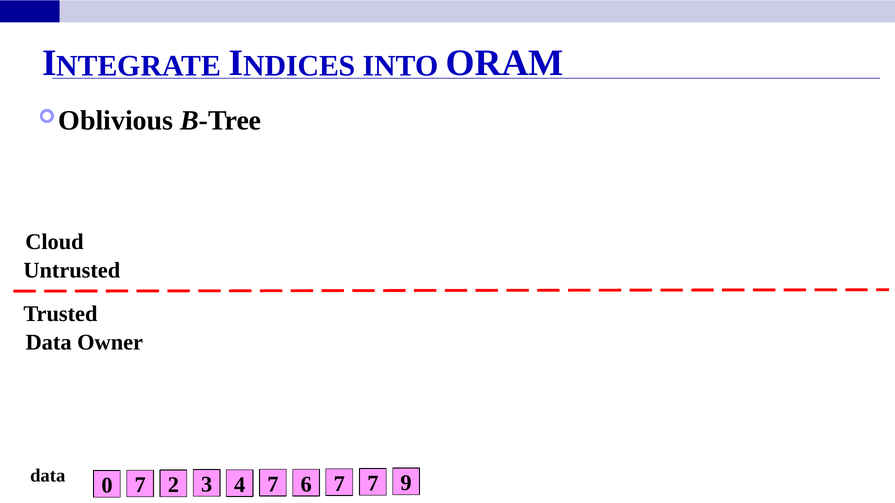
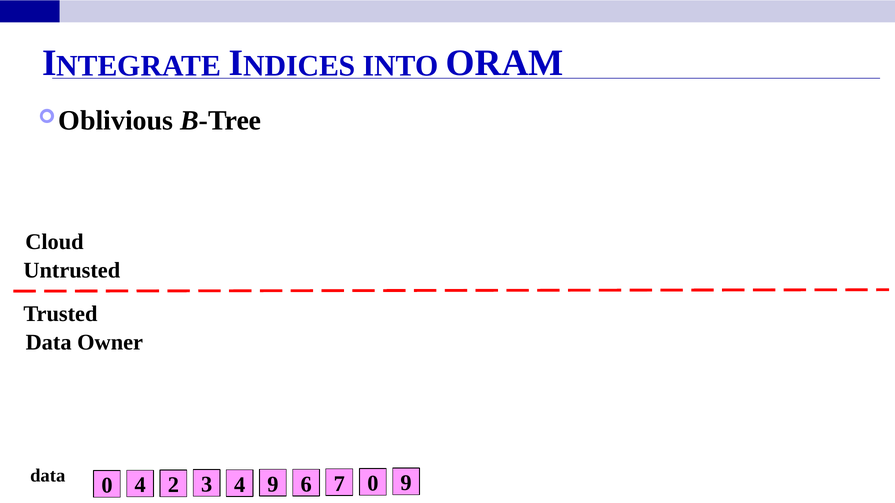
0 7: 7 -> 4
4 7: 7 -> 9
7 7: 7 -> 0
